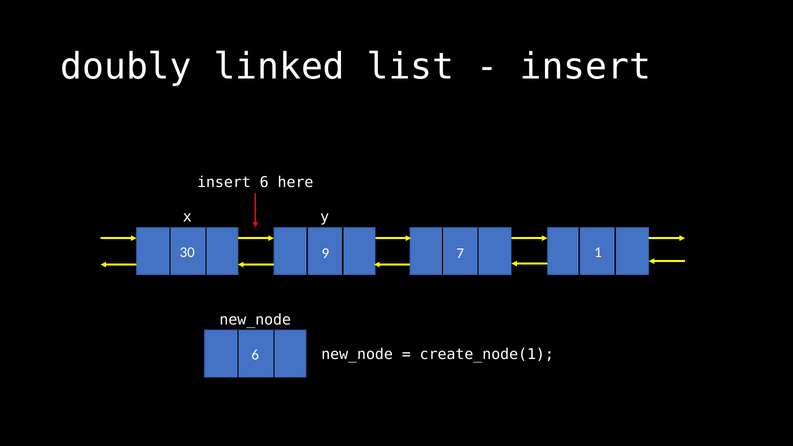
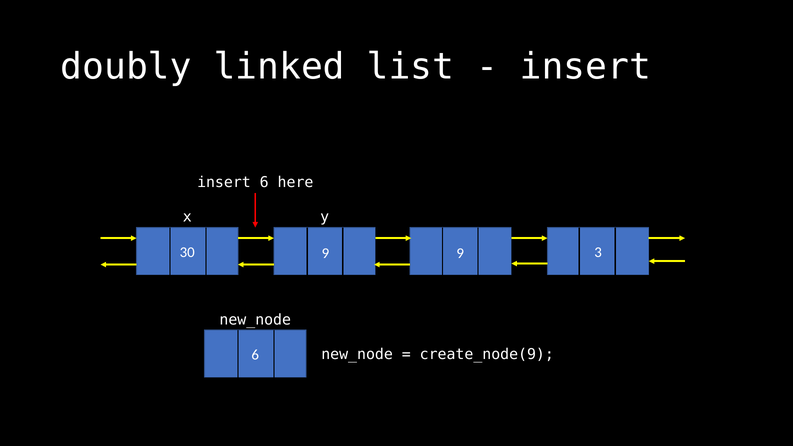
1: 1 -> 3
9 7: 7 -> 9
create_node(1: create_node(1 -> create_node(9
